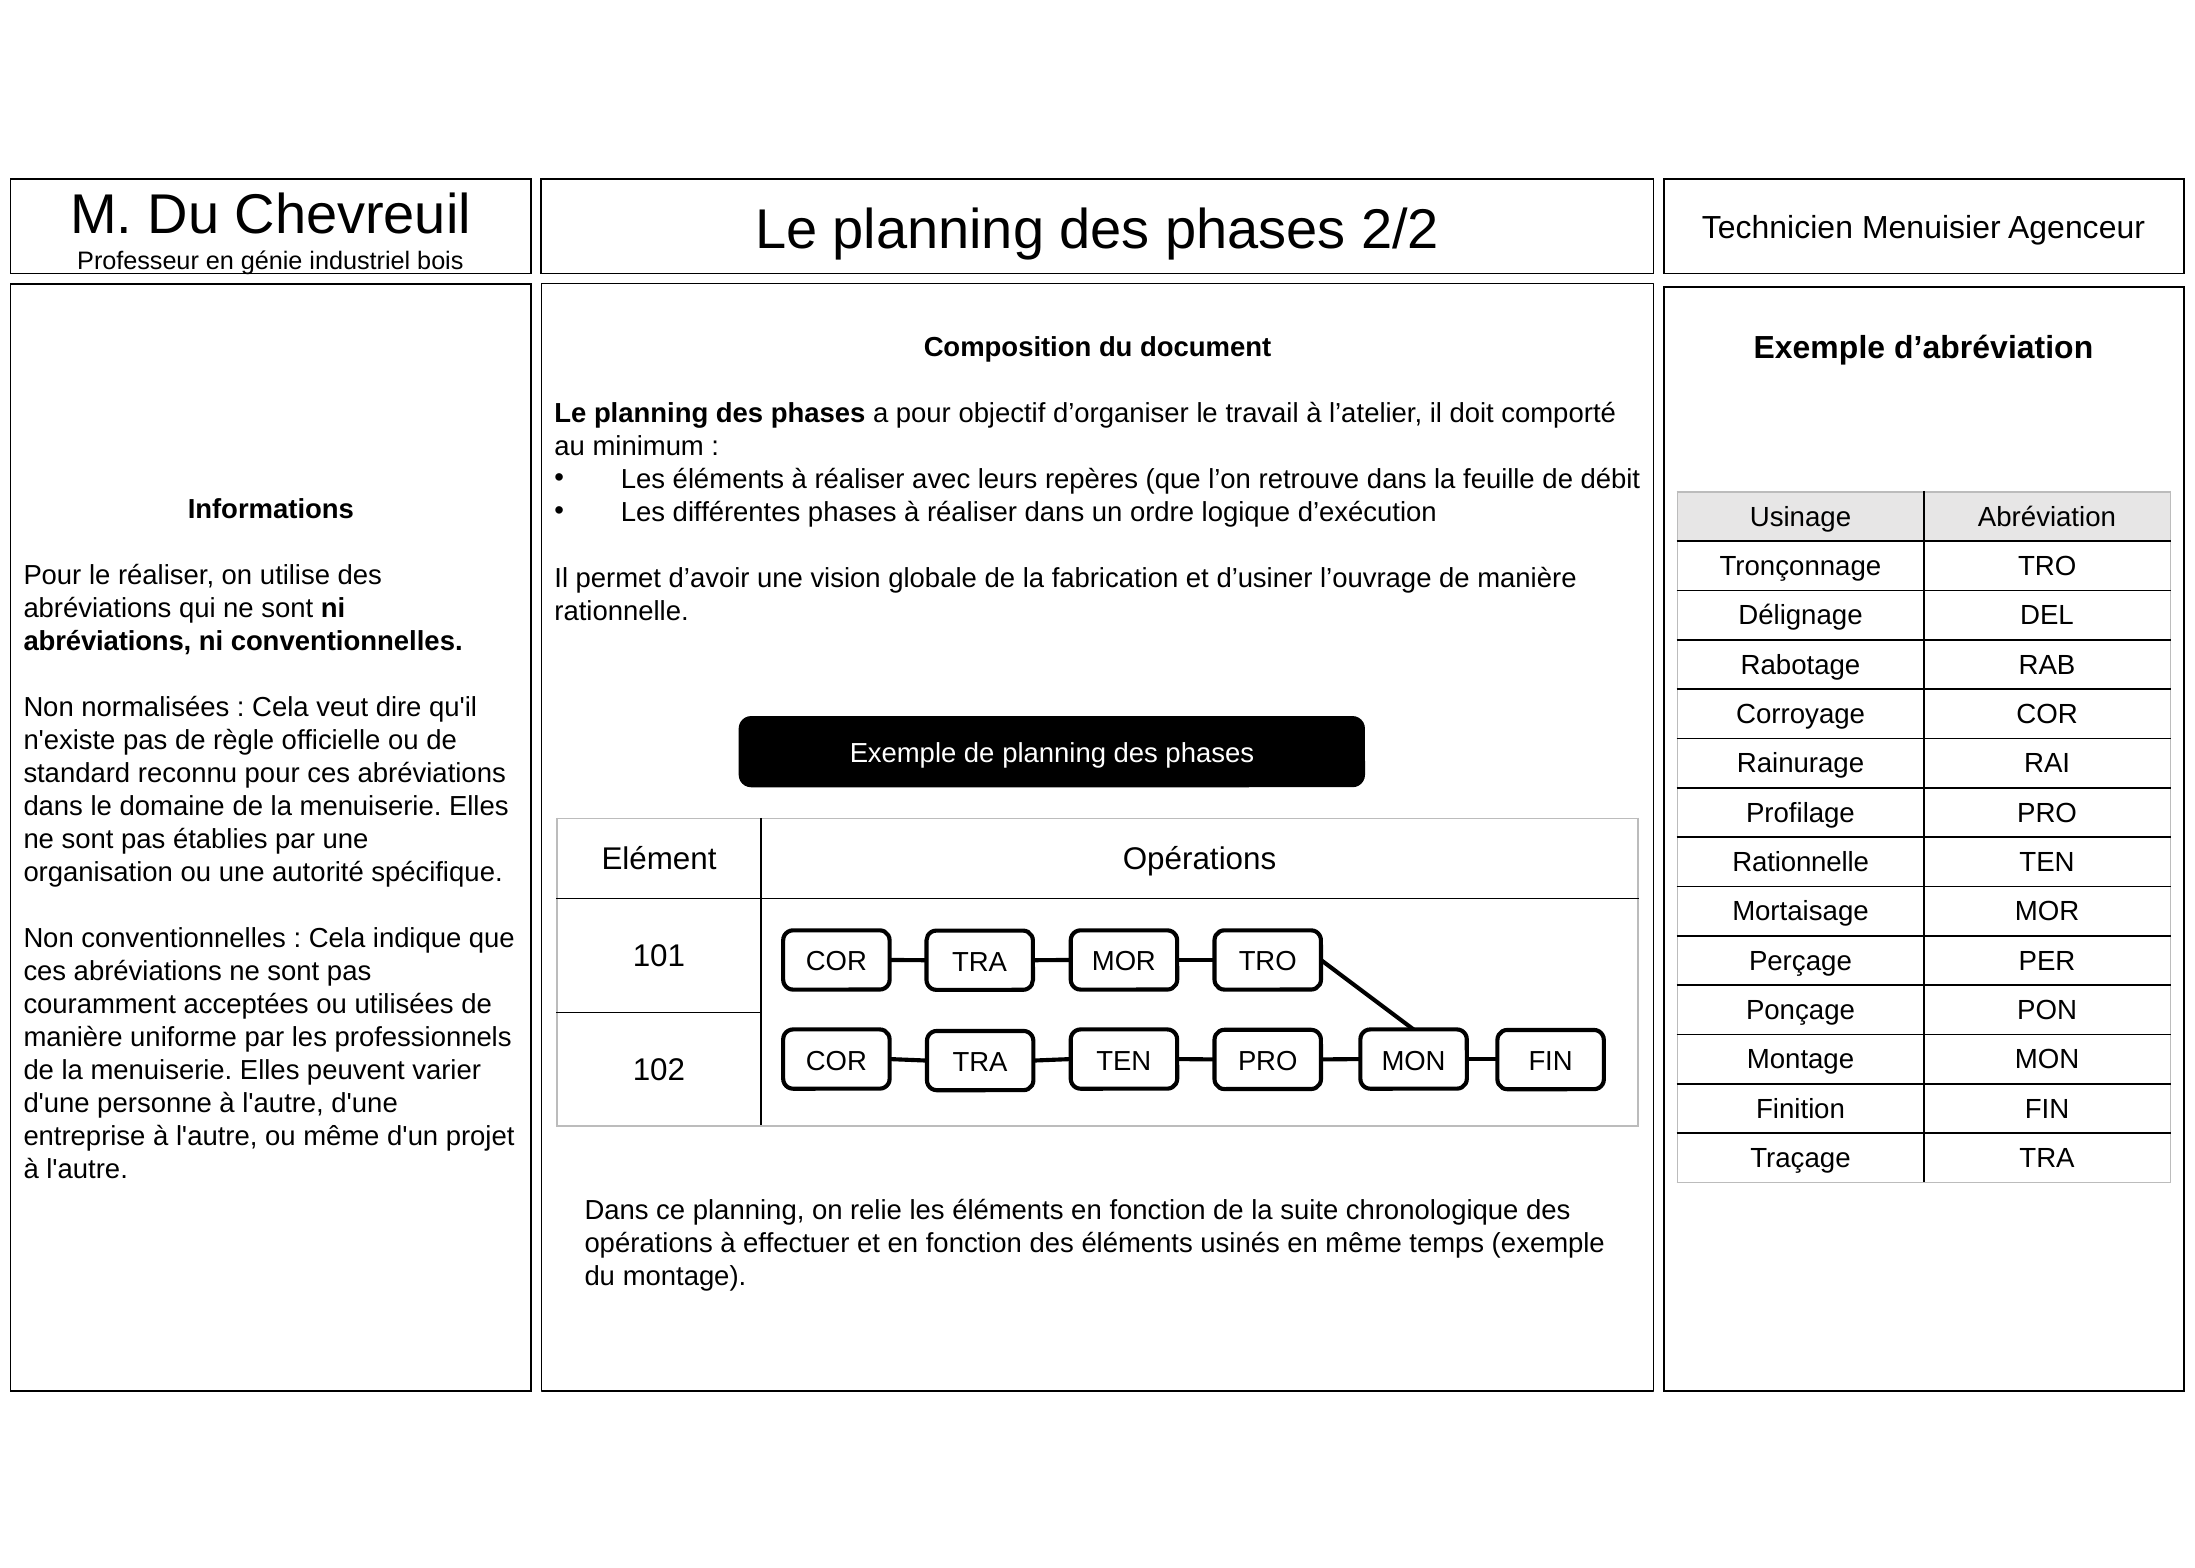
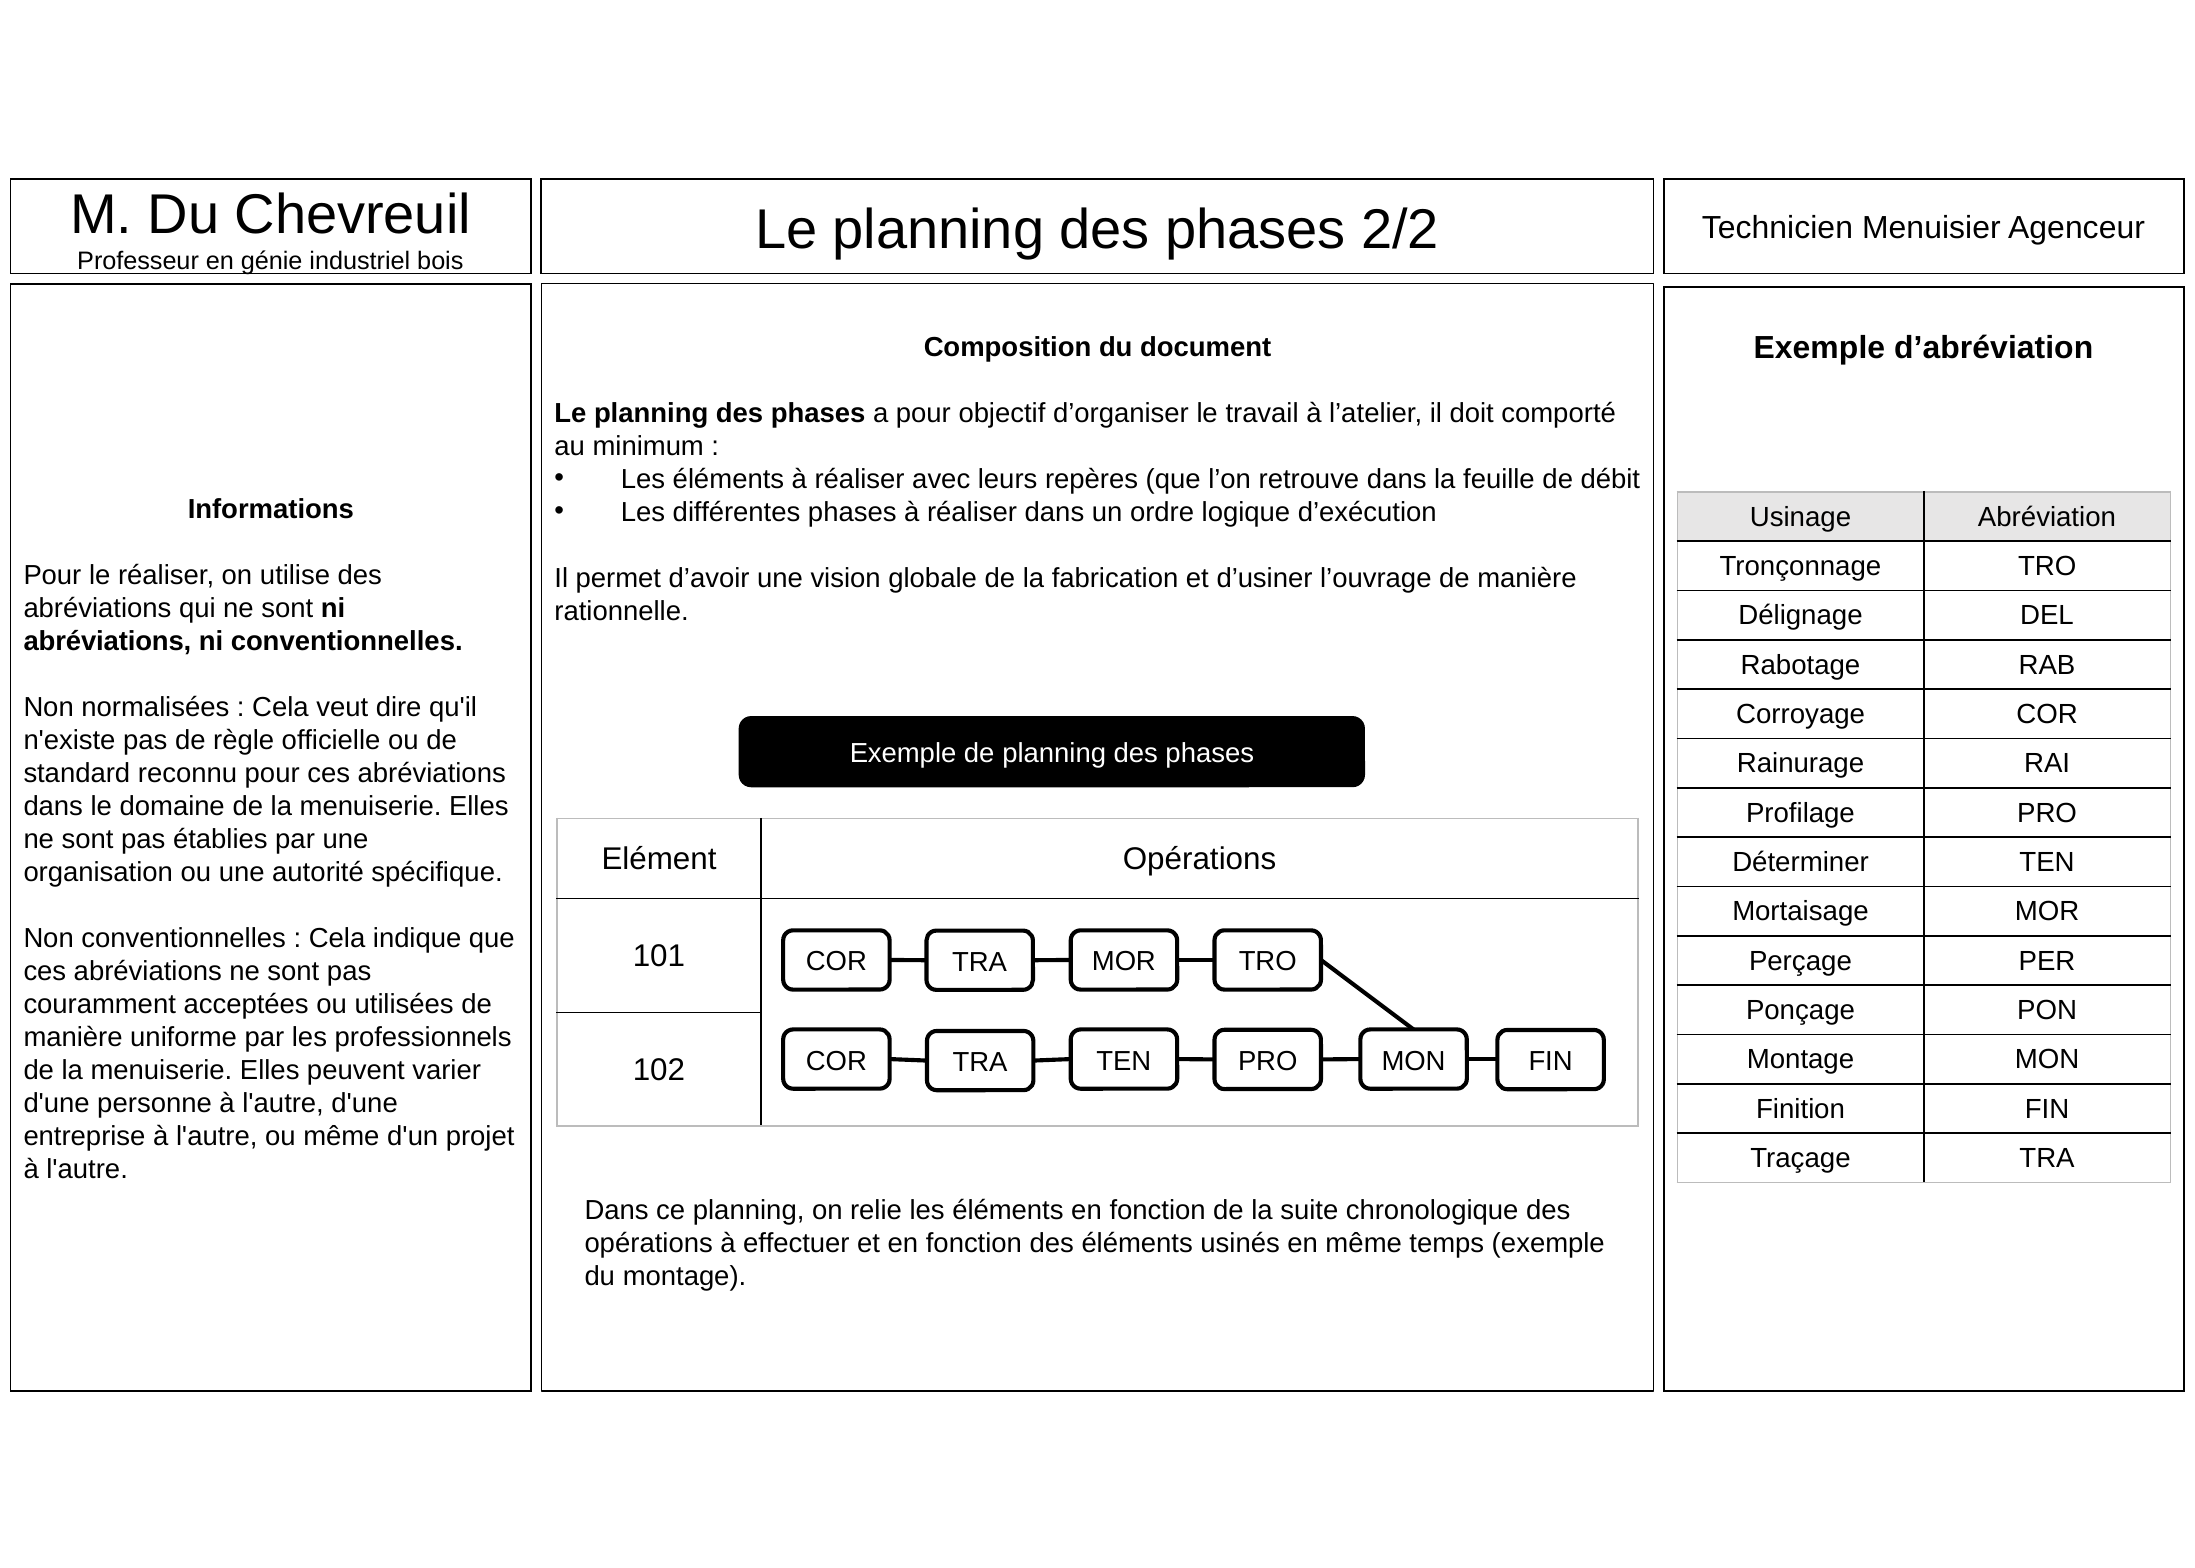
Rationnelle at (1801, 862): Rationnelle -> Déterminer
